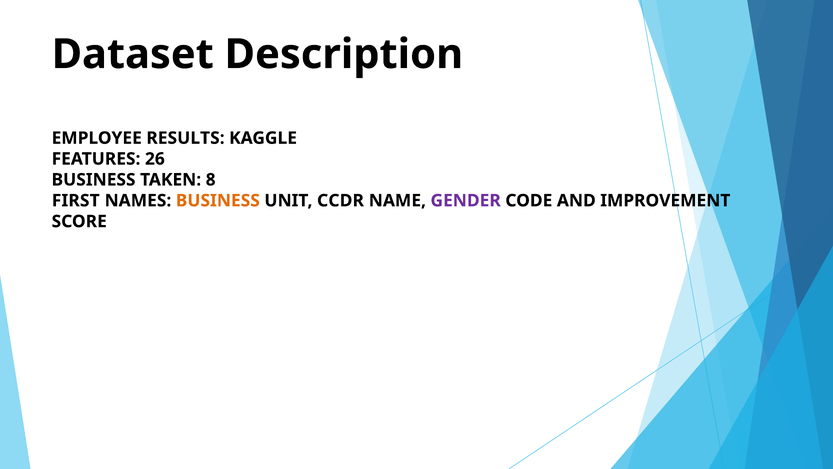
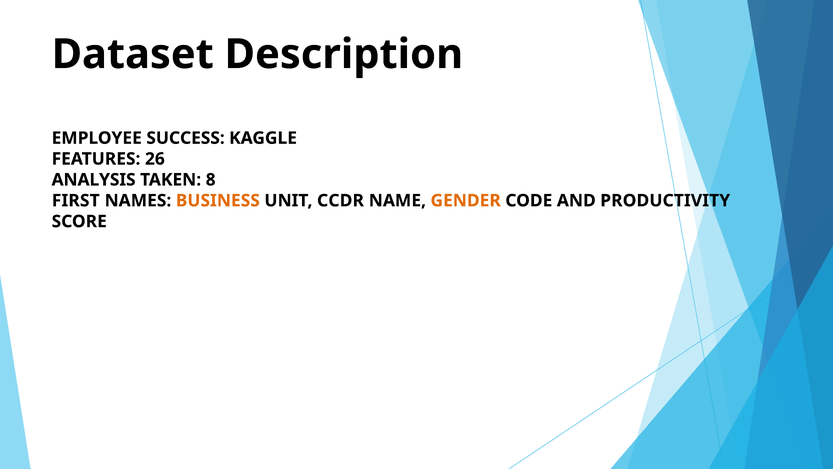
RESULTS: RESULTS -> SUCCESS
BUSINESS at (94, 180): BUSINESS -> ANALYSIS
GENDER colour: purple -> orange
IMPROVEMENT: IMPROVEMENT -> PRODUCTIVITY
